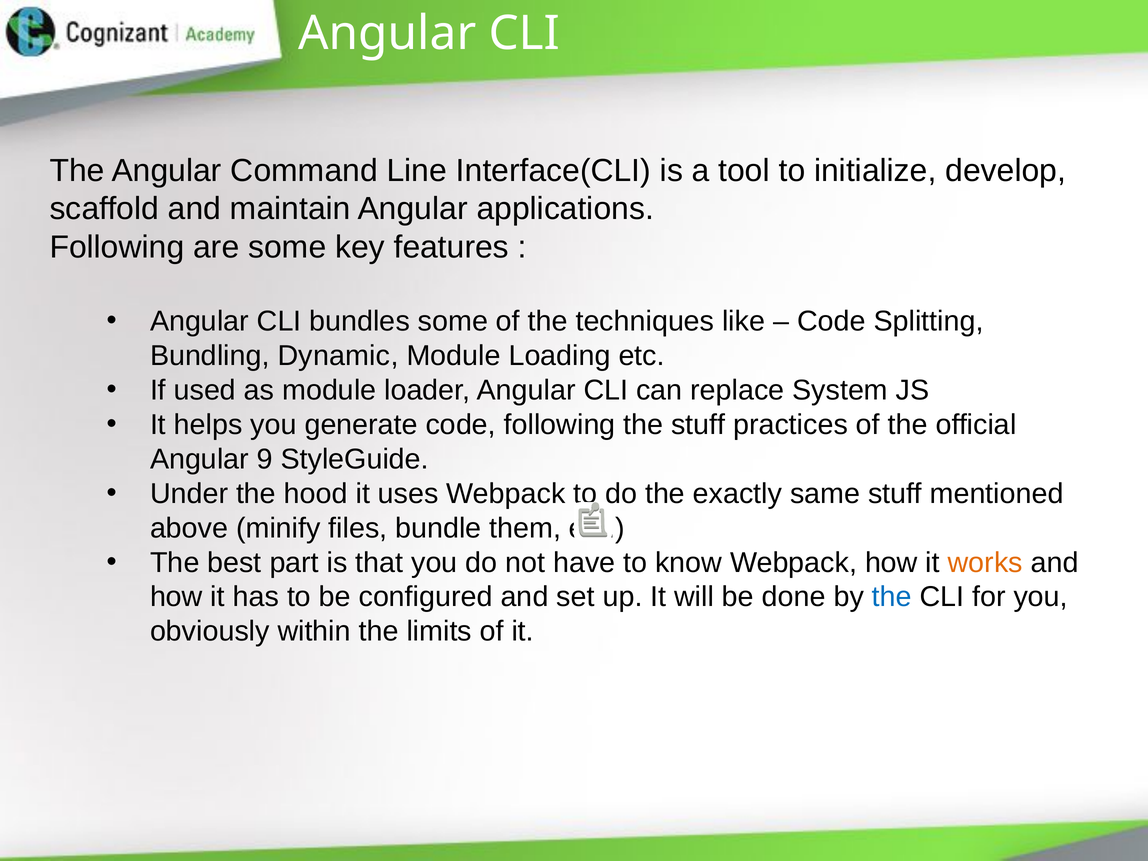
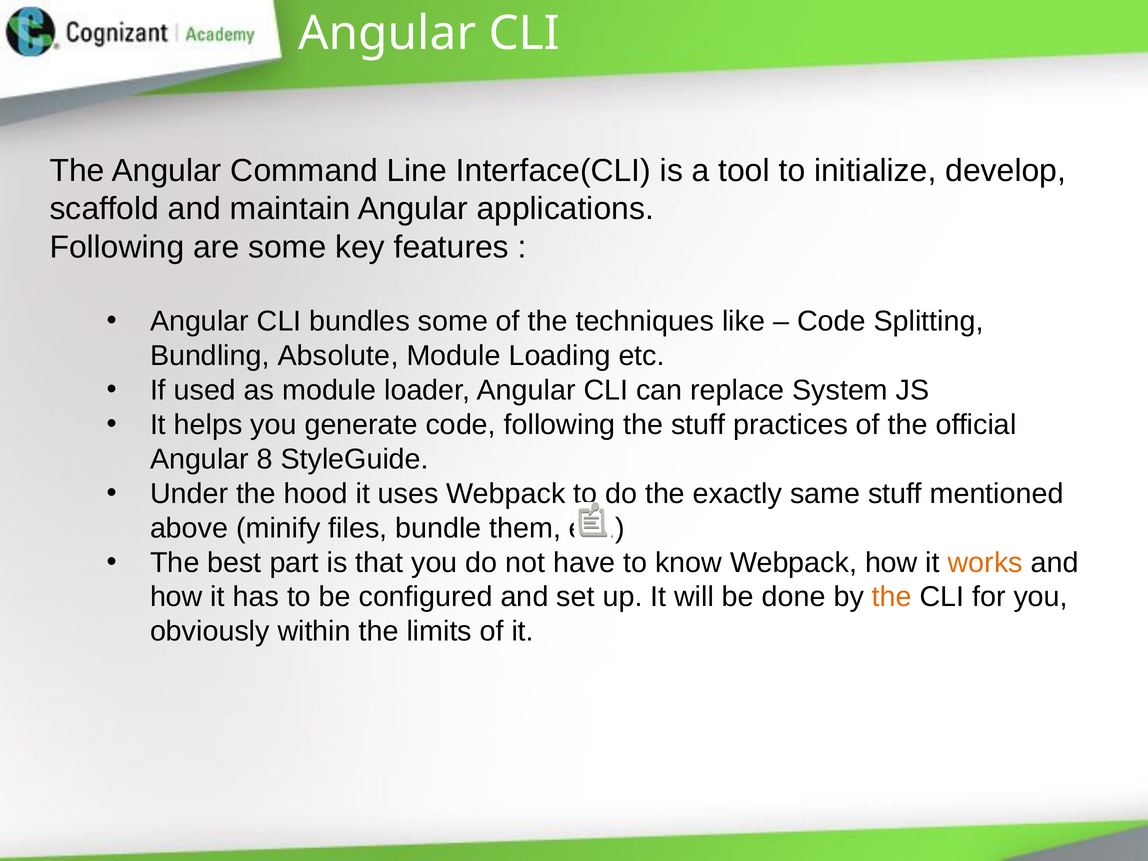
Dynamic: Dynamic -> Absolute
9: 9 -> 8
the at (892, 597) colour: blue -> orange
